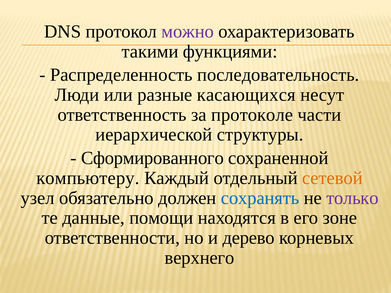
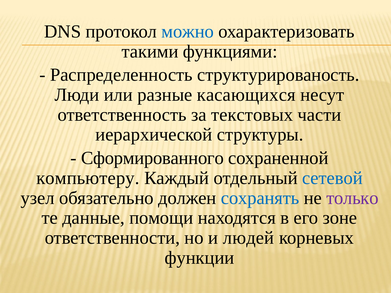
можно colour: purple -> blue
последовательность: последовательность -> структурированость
протоколе: протоколе -> текстовых
сетевой colour: orange -> blue
дерево: дерево -> людей
верхнего: верхнего -> функции
